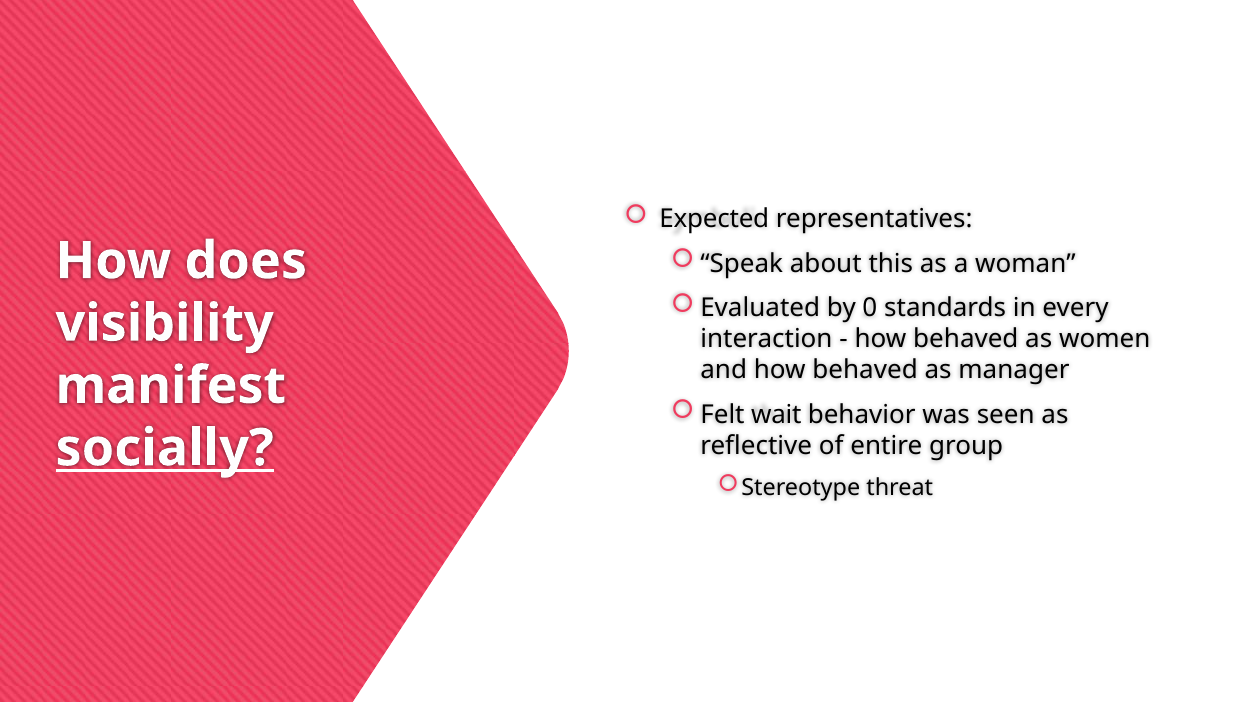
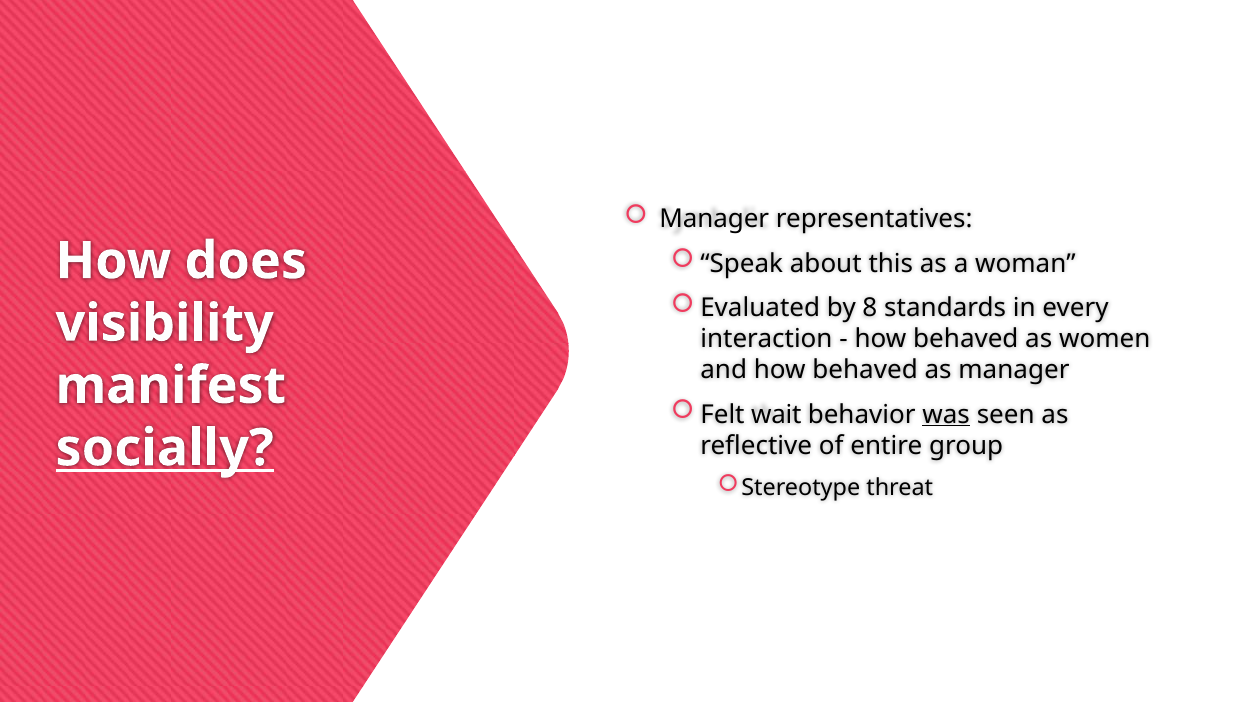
Expected at (714, 219): Expected -> Manager
0: 0 -> 8
was underline: none -> present
